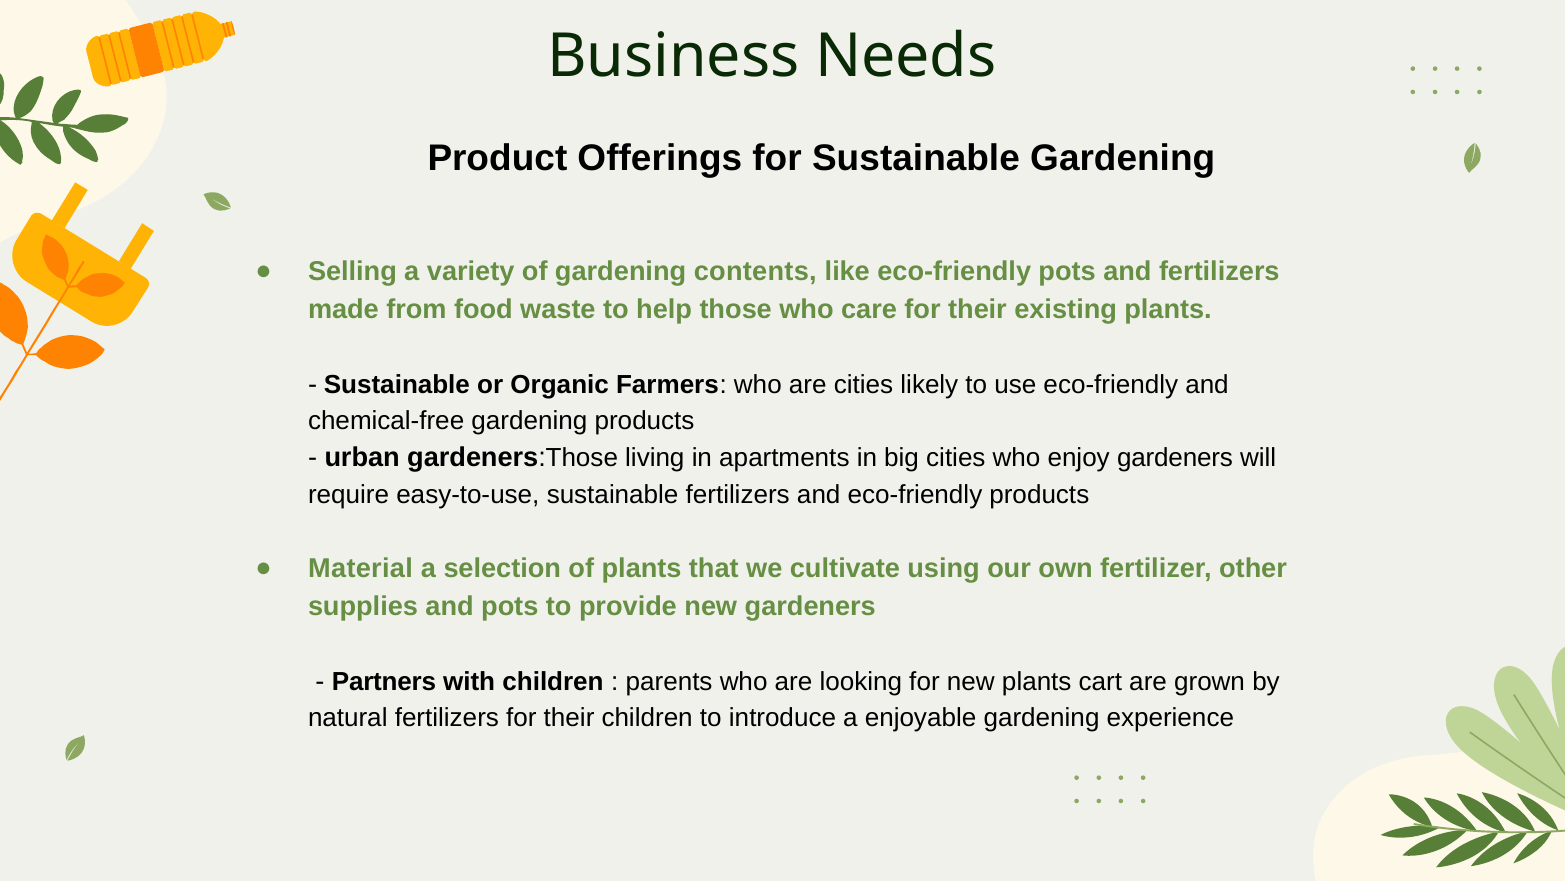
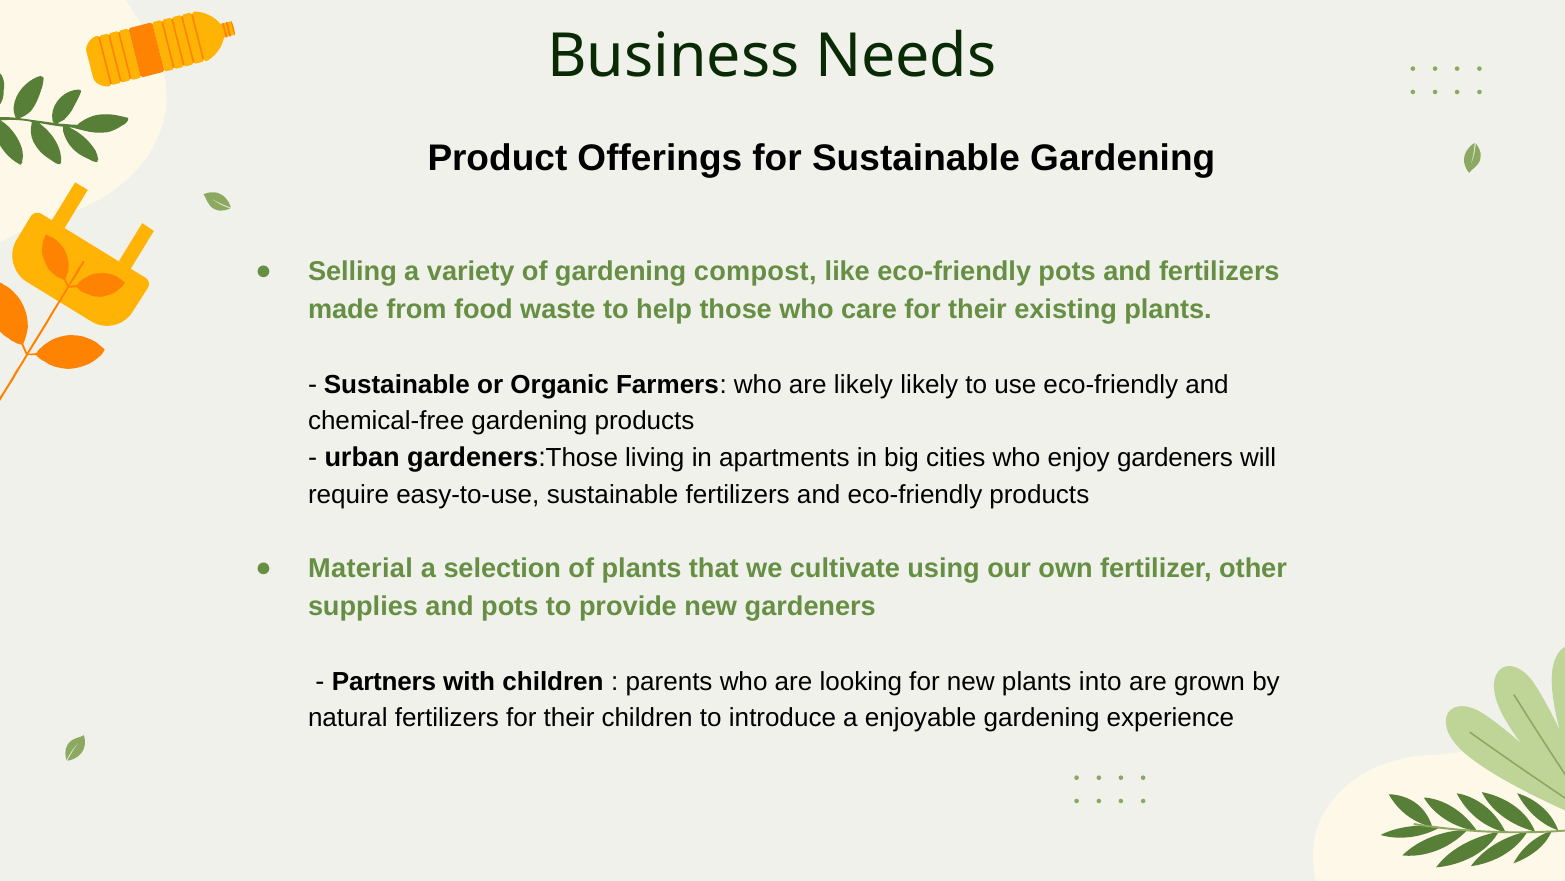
contents: contents -> compost
are cities: cities -> likely
cart: cart -> into
